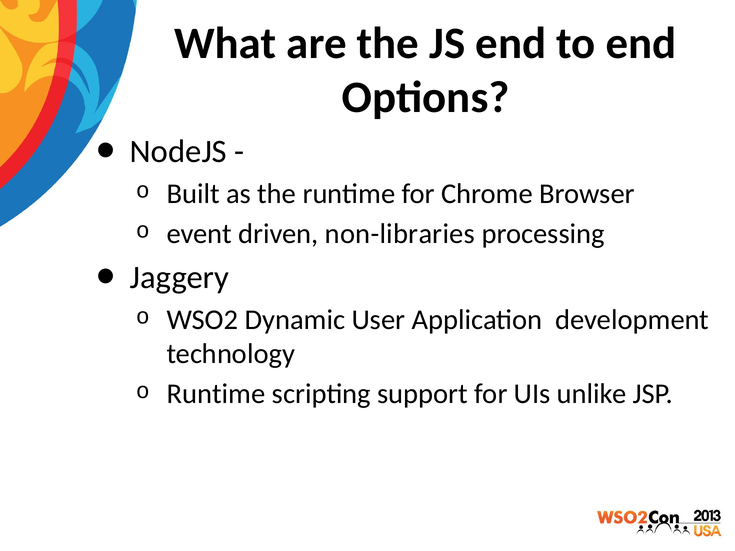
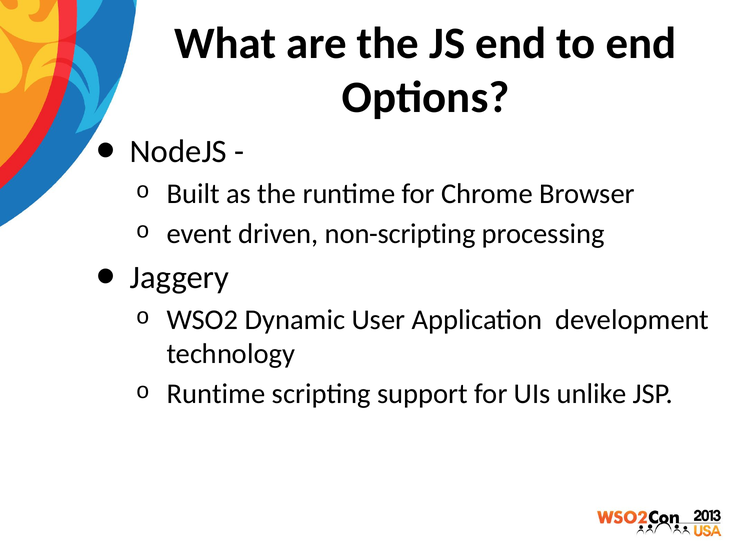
non-libraries: non-libraries -> non-scripting
